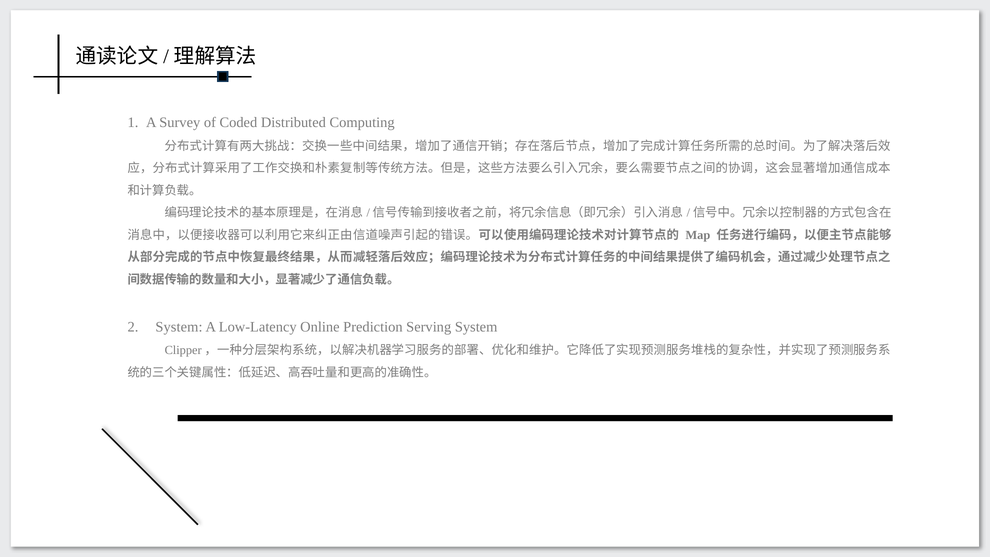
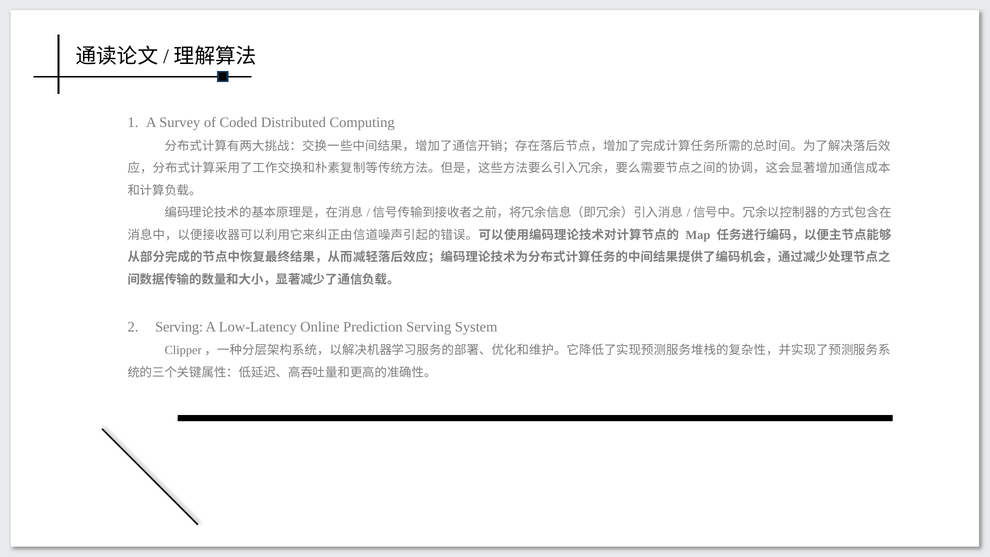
System at (179, 327): System -> Serving
